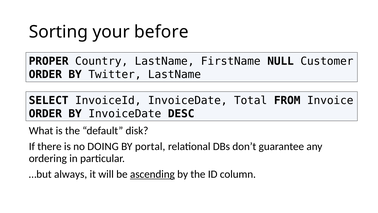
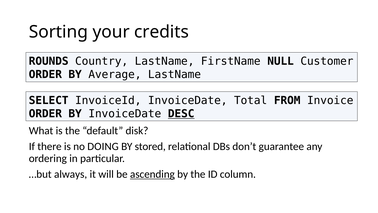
before: before -> credits
PROPER: PROPER -> ROUNDS
Twitter: Twitter -> Average
DESC underline: none -> present
portal: portal -> stored
